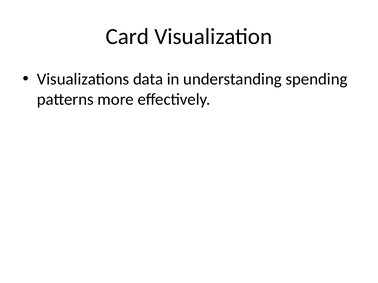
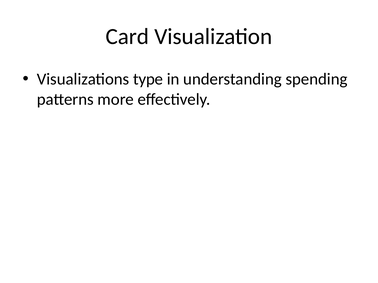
data: data -> type
